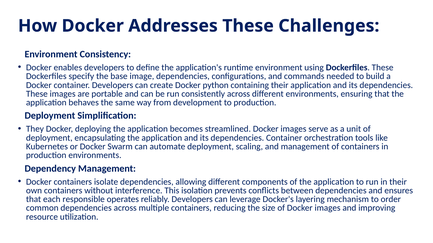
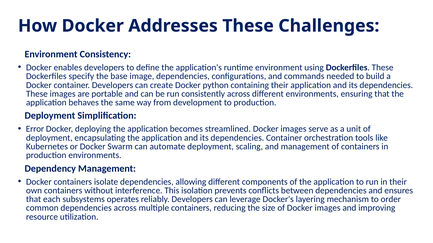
They: They -> Error
responsible: responsible -> subsystems
